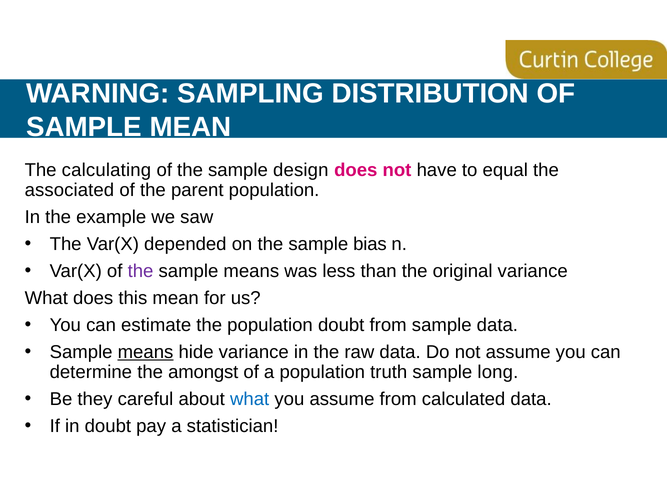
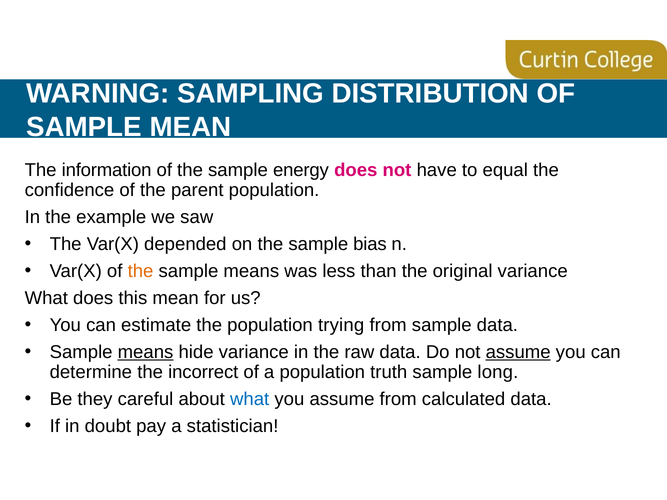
calculating: calculating -> information
design: design -> energy
associated: associated -> confidence
the at (141, 271) colour: purple -> orange
population doubt: doubt -> trying
assume at (518, 352) underline: none -> present
amongst: amongst -> incorrect
